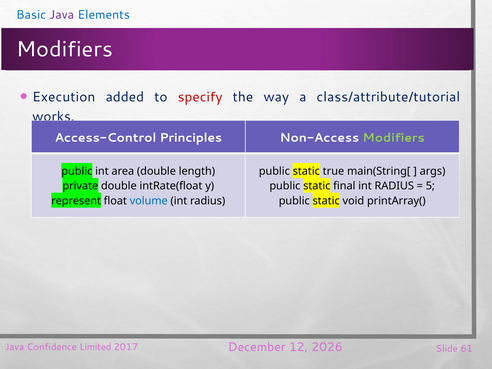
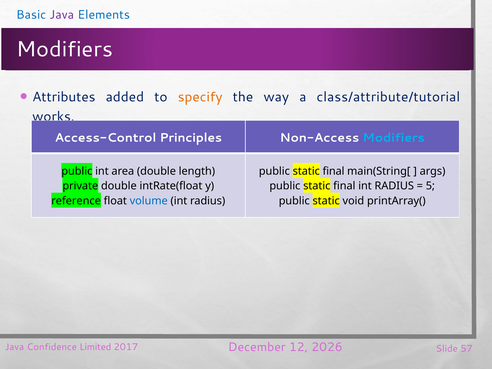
Execution: Execution -> Attributes
specify colour: red -> orange
Modifiers at (394, 138) colour: light green -> light blue
true at (333, 171): true -> final
represent: represent -> reference
61: 61 -> 57
